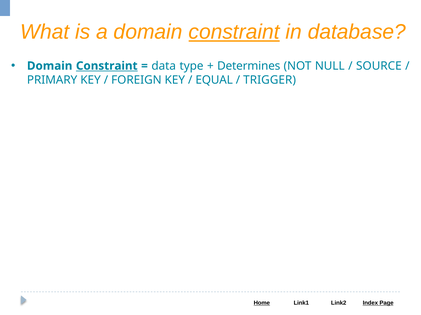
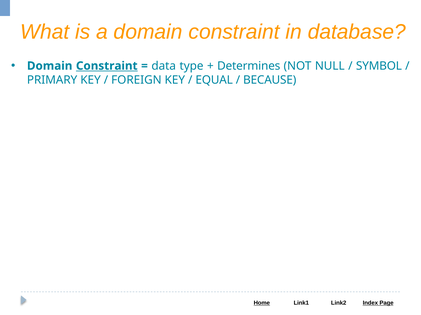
constraint at (234, 32) underline: present -> none
SOURCE: SOURCE -> SYMBOL
TRIGGER: TRIGGER -> BECAUSE
